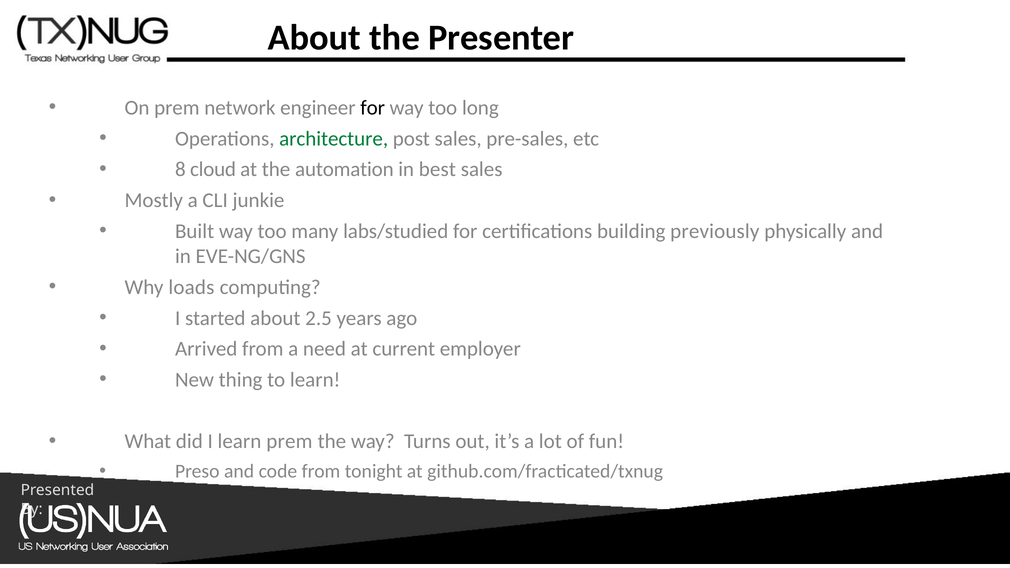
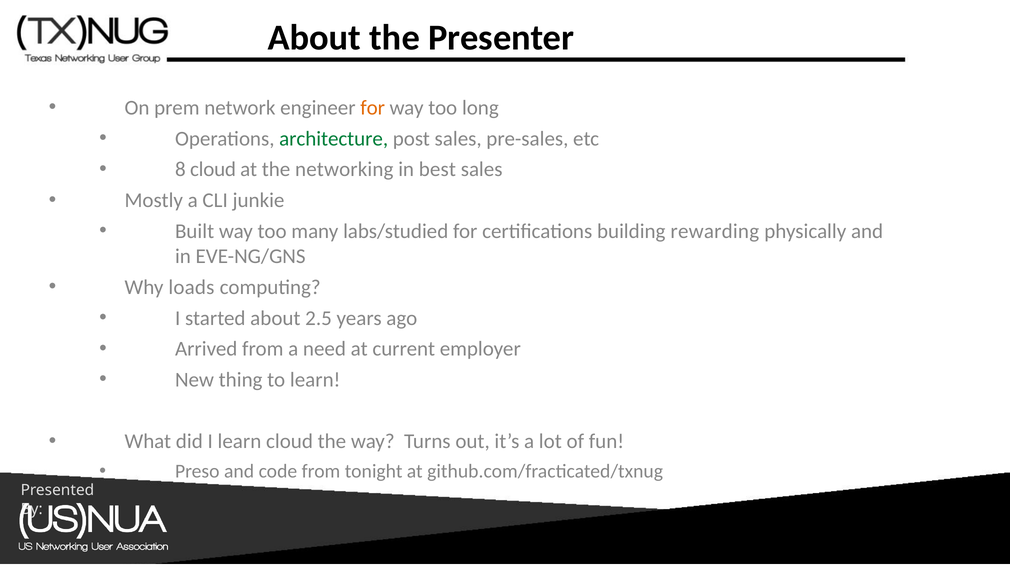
for at (373, 108) colour: black -> orange
automation: automation -> networking
previously: previously -> rewarding
learn prem: prem -> cloud
